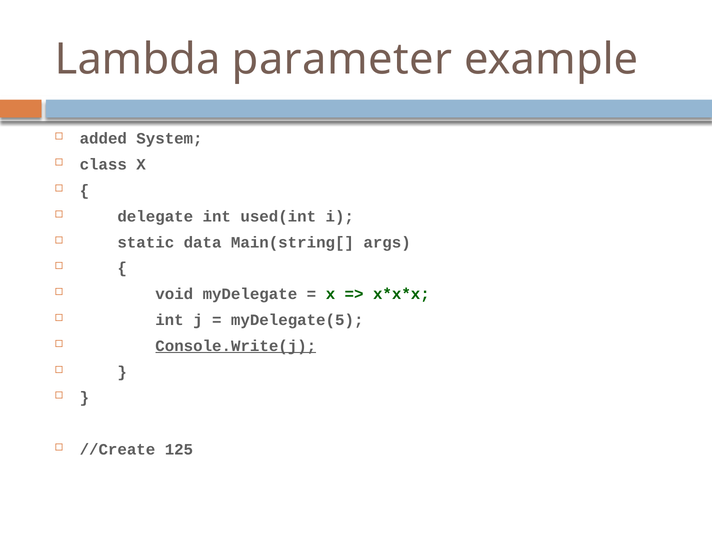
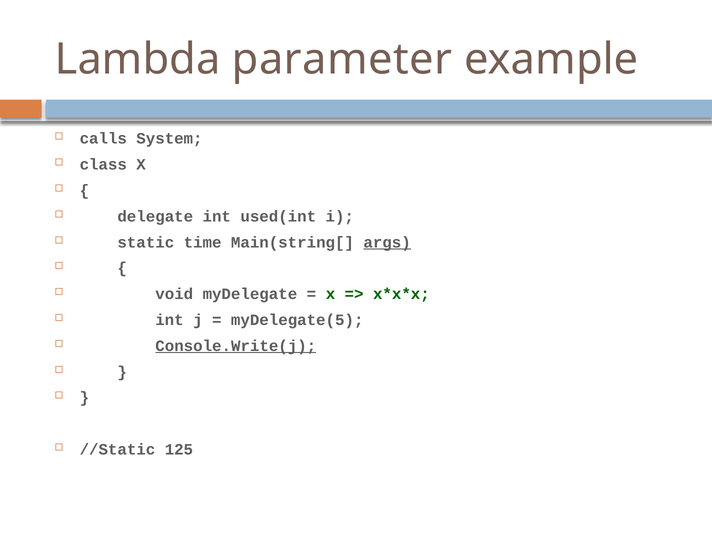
added: added -> calls
data: data -> time
args underline: none -> present
//Create: //Create -> //Static
